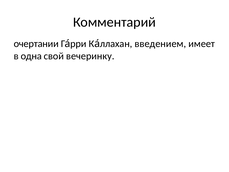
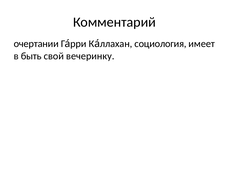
введением: введением -> социология
одна: одна -> быть
